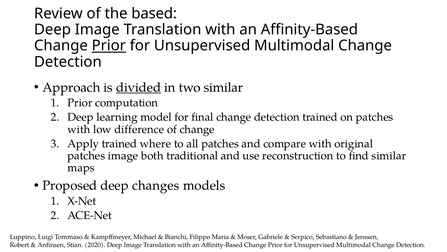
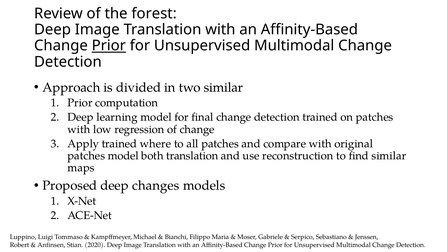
based: based -> forest
divided underline: present -> none
difference: difference -> regression
patches image: image -> model
both traditional: traditional -> translation
